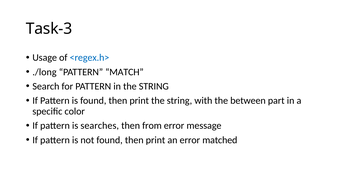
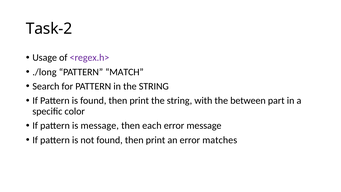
Task-3: Task-3 -> Task-2
<regex.h> colour: blue -> purple
is searches: searches -> message
from: from -> each
matched: matched -> matches
